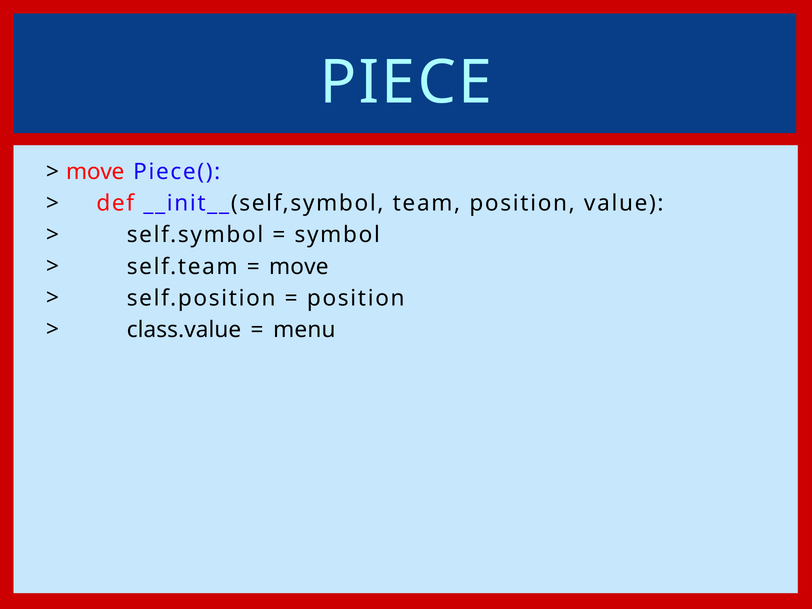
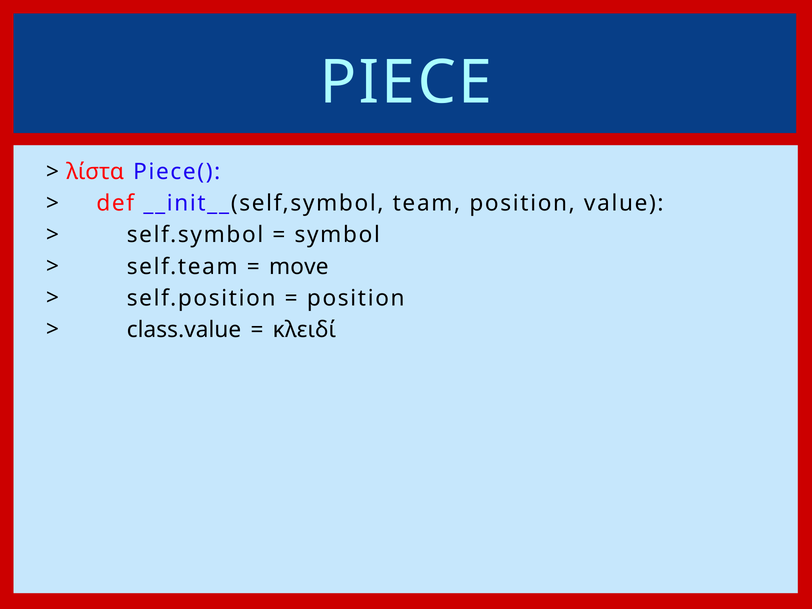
move at (95, 172): move -> λίστα
menu: menu -> κλειδί
